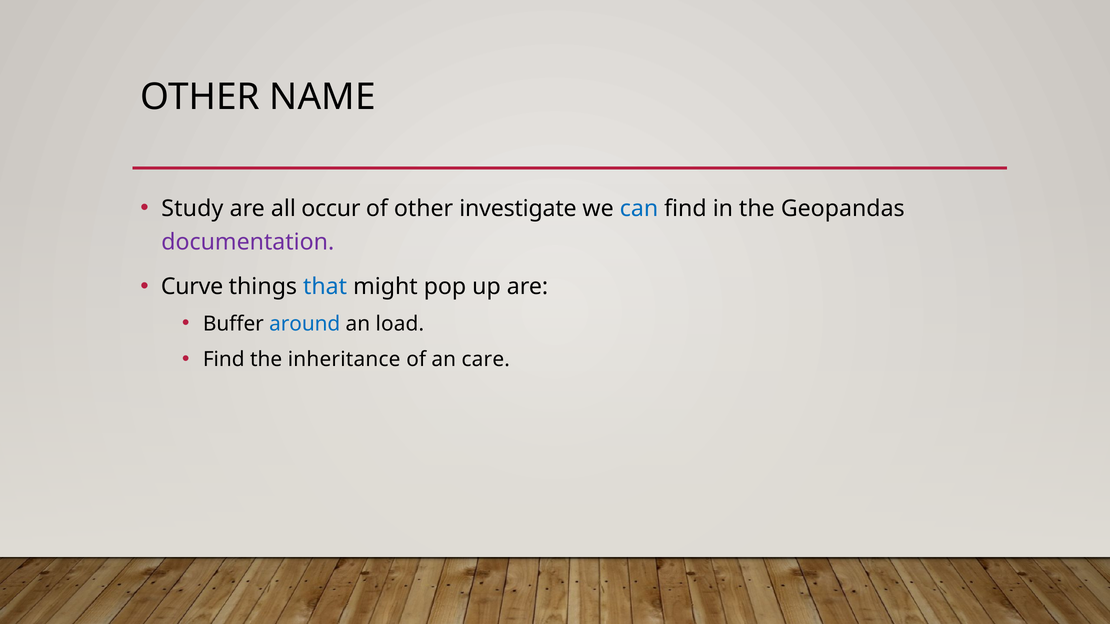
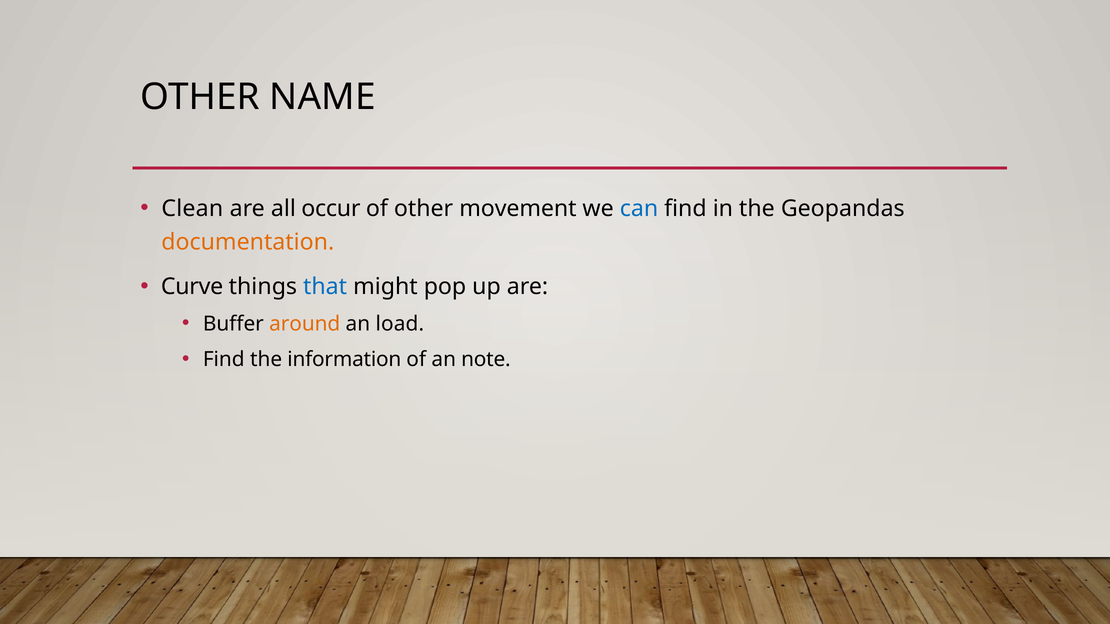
Study: Study -> Clean
investigate: investigate -> movement
documentation colour: purple -> orange
around colour: blue -> orange
inheritance: inheritance -> information
care: care -> note
